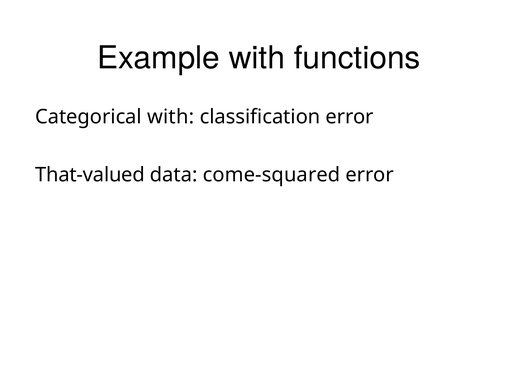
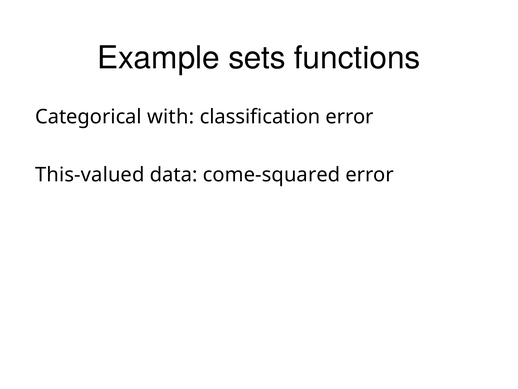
Example with: with -> sets
That-valued: That-valued -> This-valued
